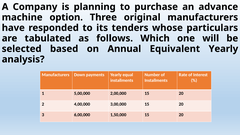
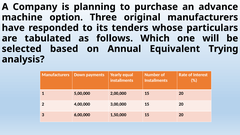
Equivalent Yearly: Yearly -> Trying
